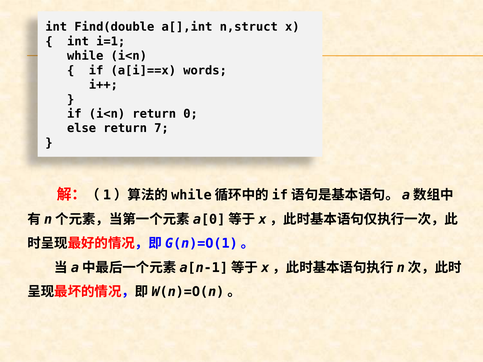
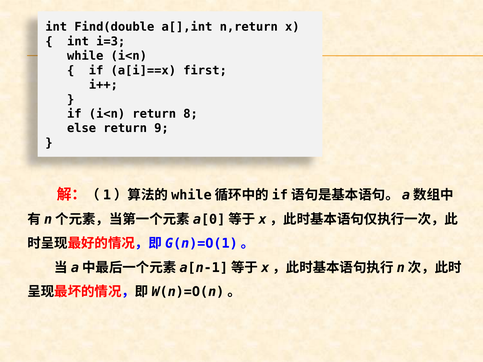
n,struct: n,struct -> n,return
i=1: i=1 -> i=3
words: words -> first
0: 0 -> 8
7: 7 -> 9
